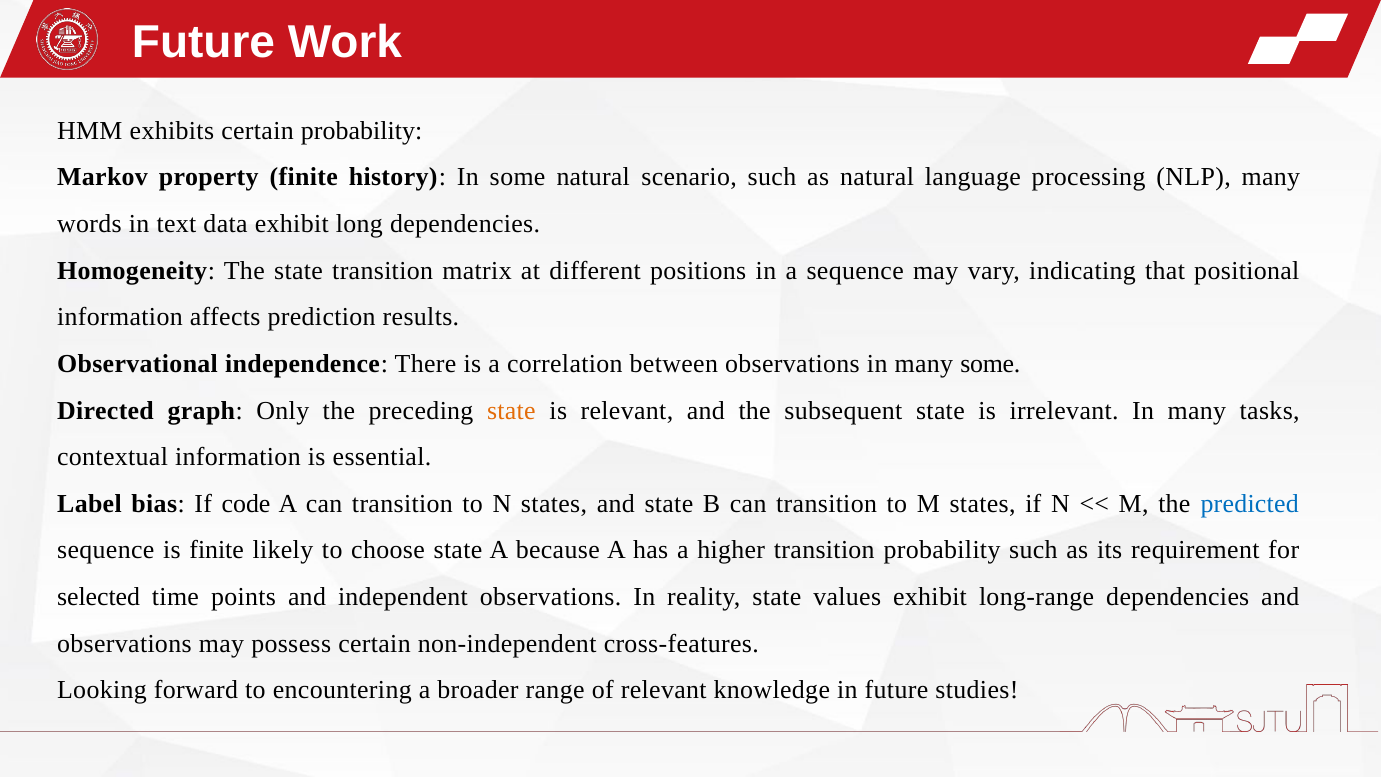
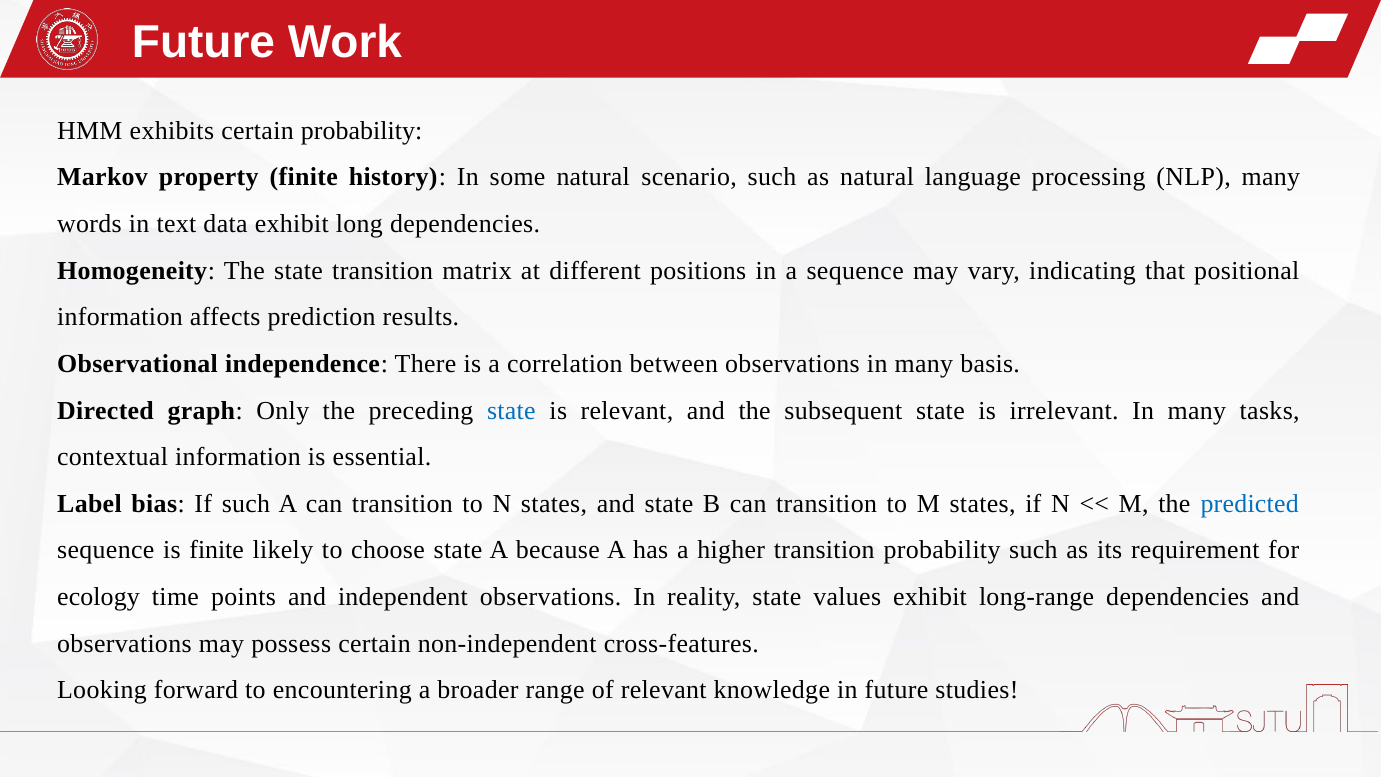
many some: some -> basis
state at (511, 410) colour: orange -> blue
If code: code -> such
selected: selected -> ecology
